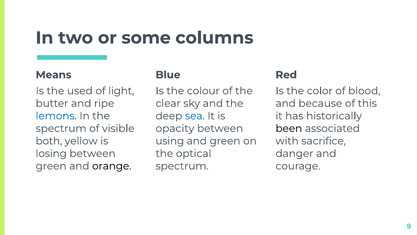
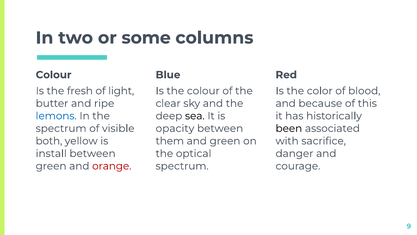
Means at (54, 75): Means -> Colour
used: used -> fresh
sea colour: blue -> black
using: using -> them
losing: losing -> install
orange colour: black -> red
